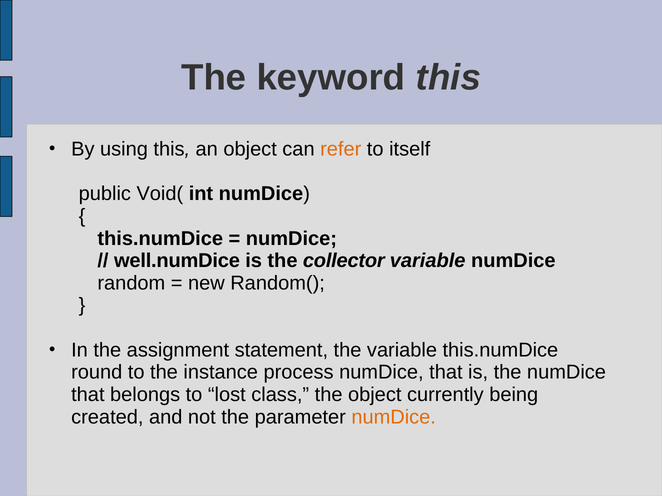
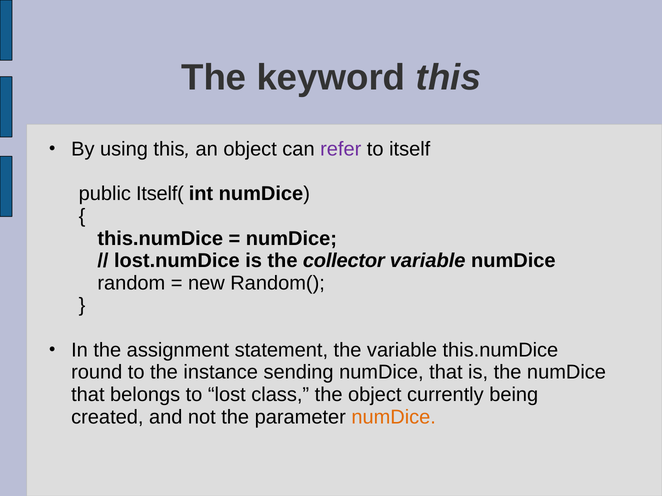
refer colour: orange -> purple
Void(: Void( -> Itself(
well.numDice: well.numDice -> lost.numDice
process: process -> sending
